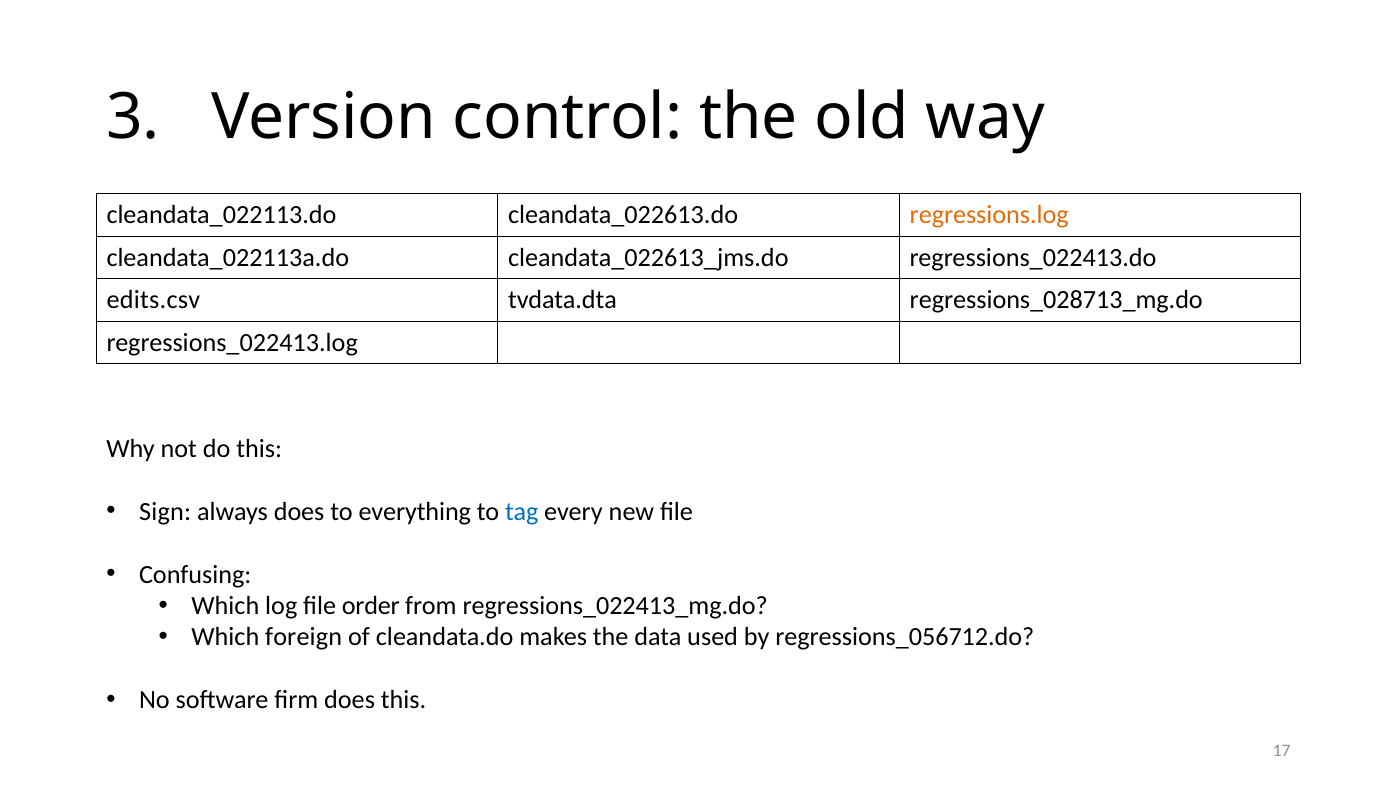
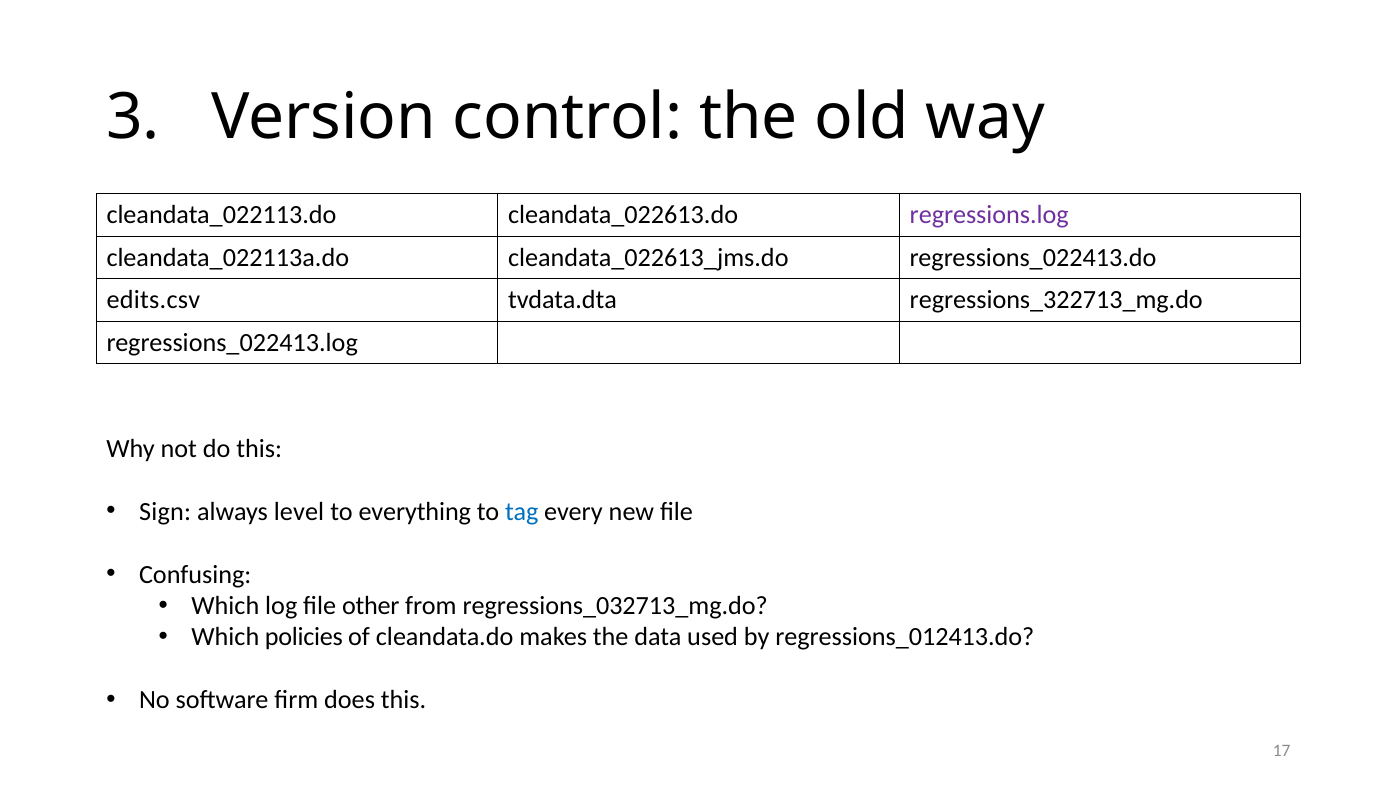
regressions.log colour: orange -> purple
regressions_028713_mg.do: regressions_028713_mg.do -> regressions_322713_mg.do
always does: does -> level
order: order -> other
regressions_022413_mg.do: regressions_022413_mg.do -> regressions_032713_mg.do
foreign: foreign -> policies
regressions_056712.do: regressions_056712.do -> regressions_012413.do
